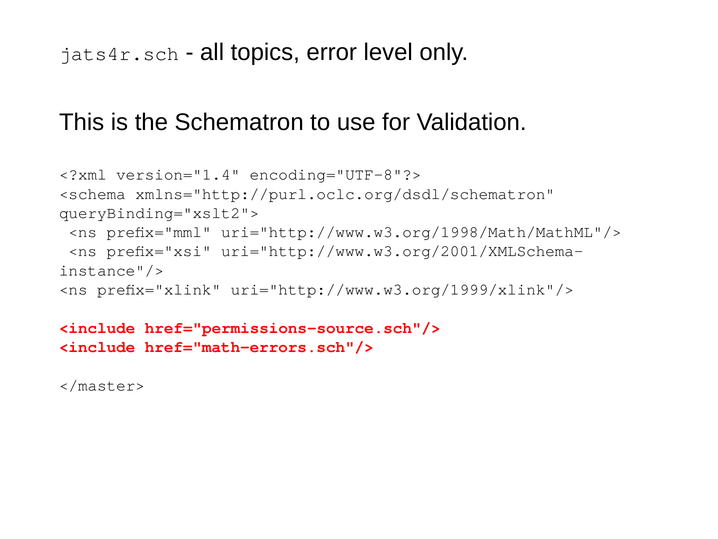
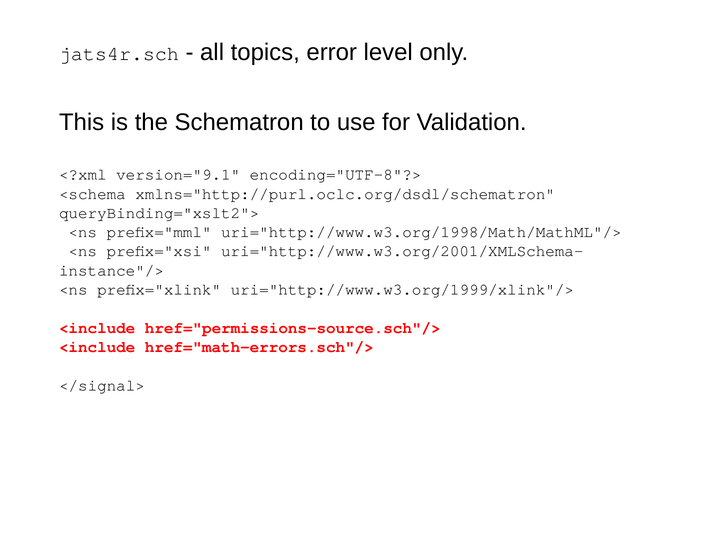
version="1.4: version="1.4 -> version="9.1
</master>: </master> -> </signal>
